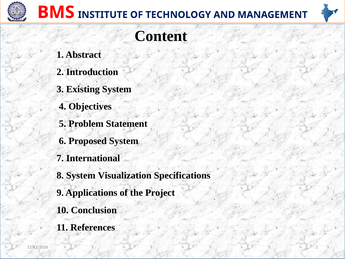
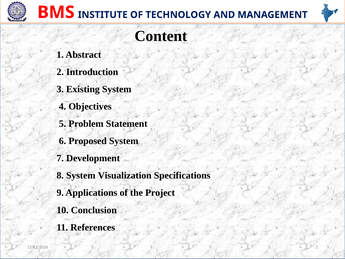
International: International -> Development
